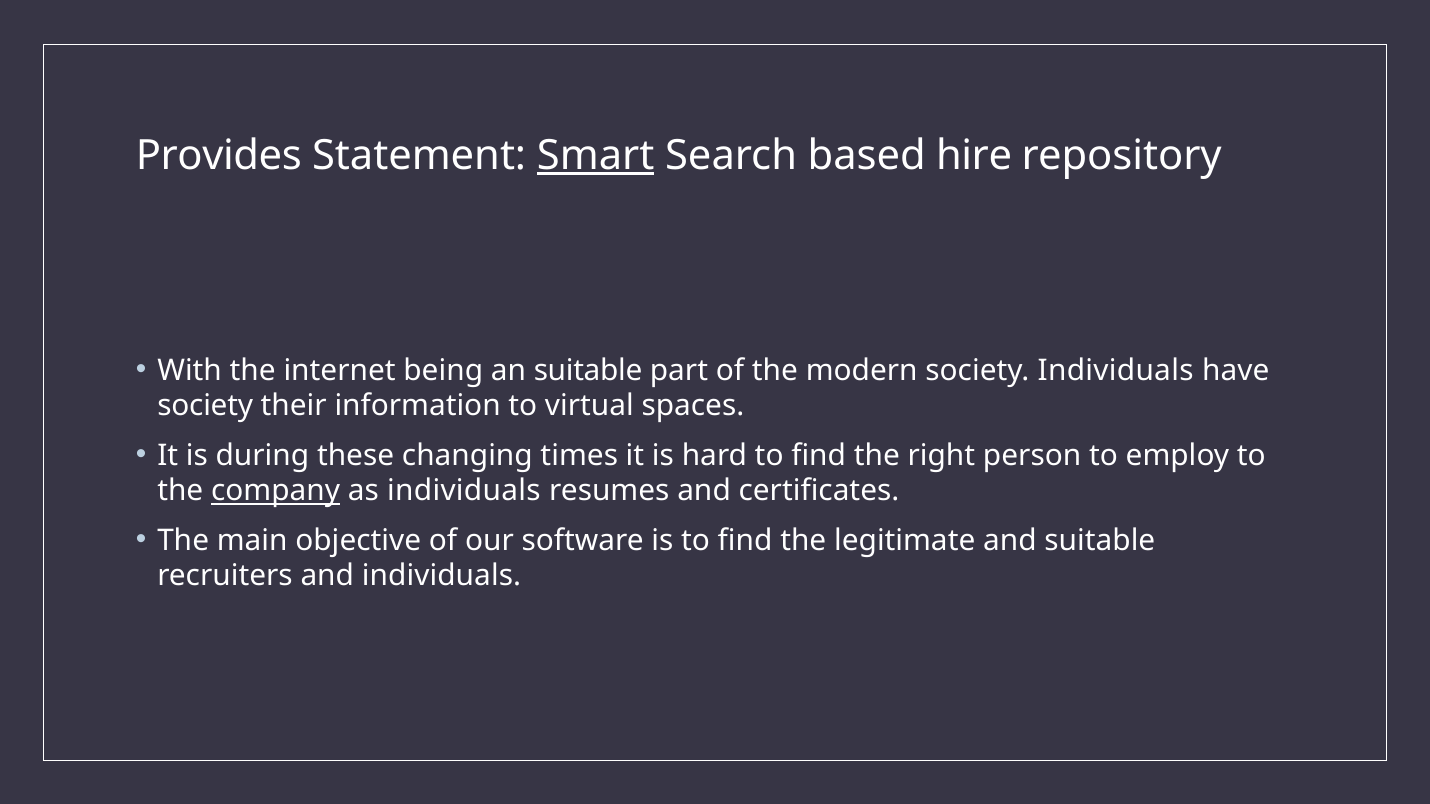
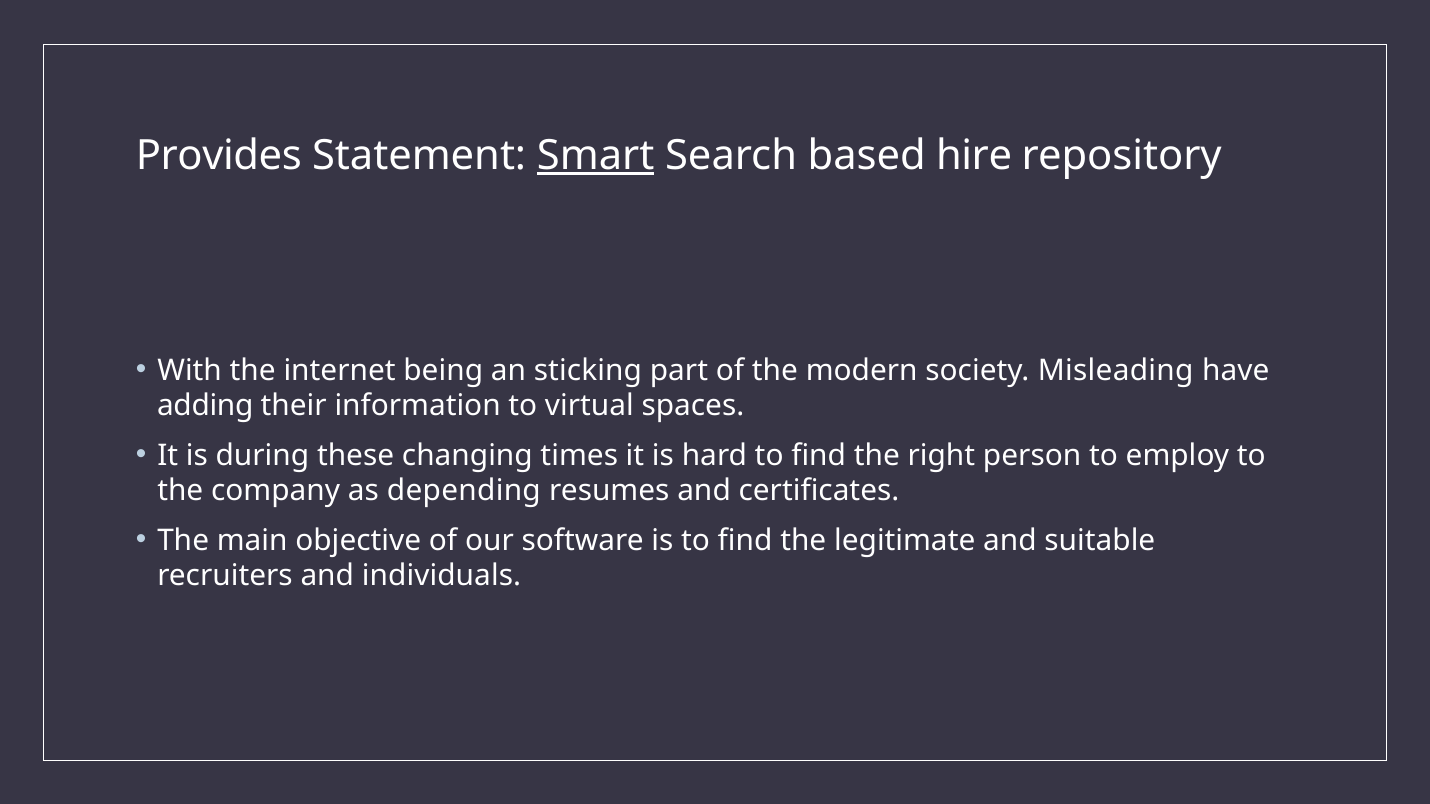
an suitable: suitable -> sticking
society Individuals: Individuals -> Misleading
society at (205, 406): society -> adding
company underline: present -> none
as individuals: individuals -> depending
